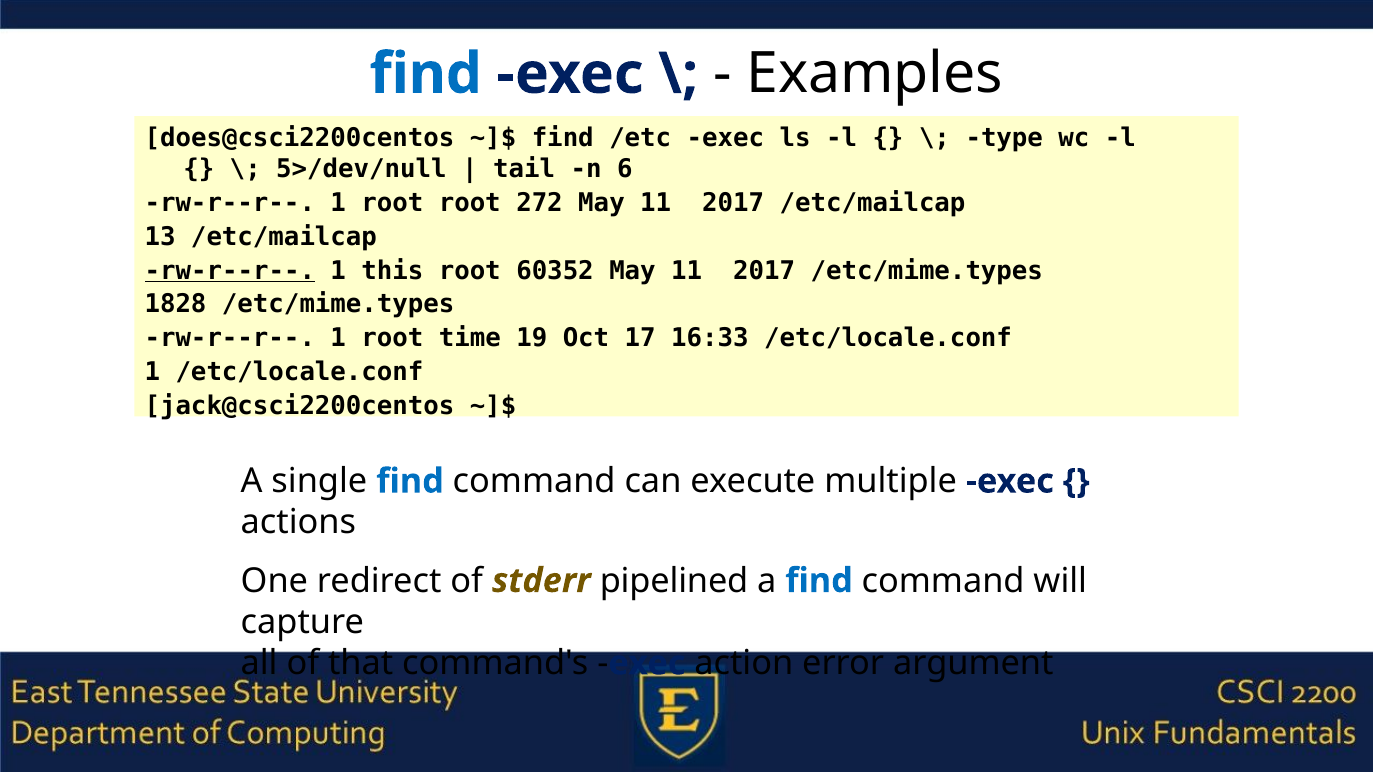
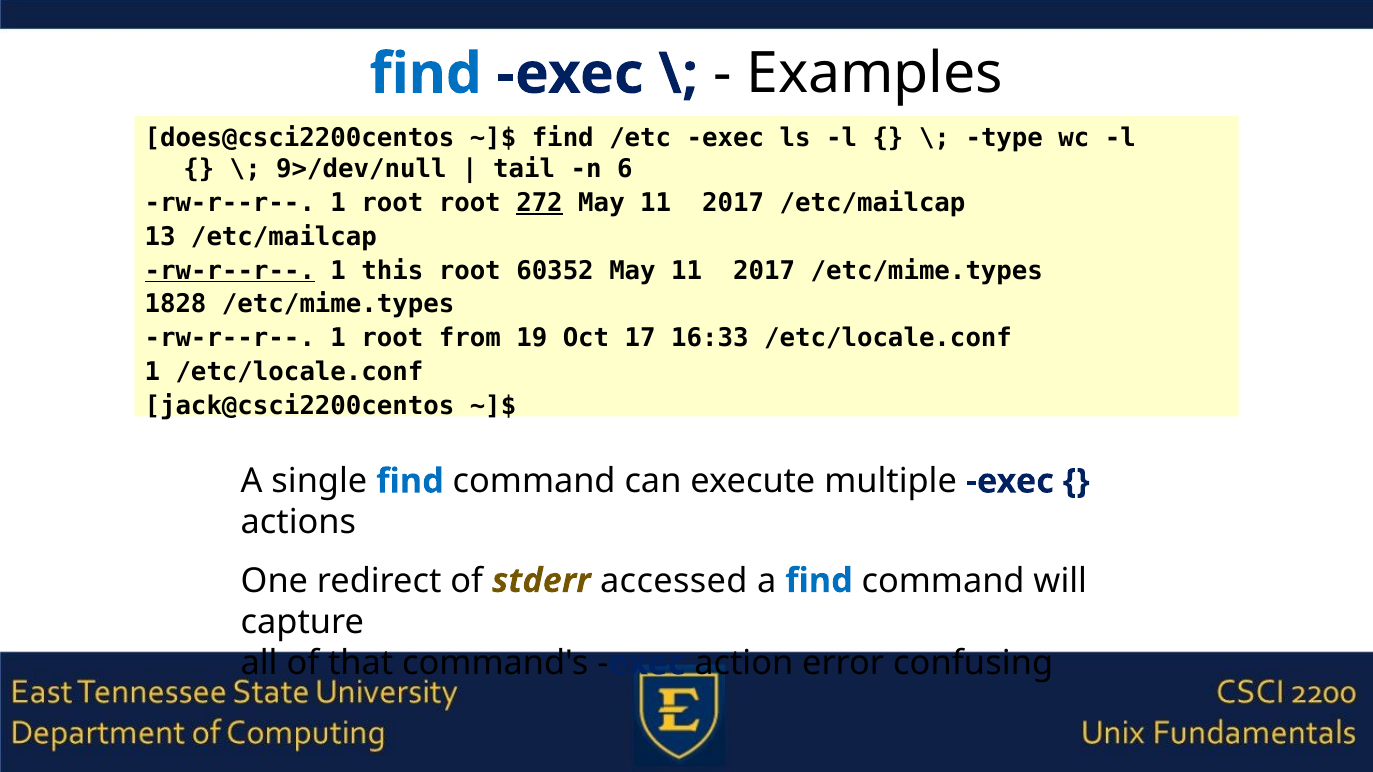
5>/dev/null: 5>/dev/null -> 9>/dev/null
272 underline: none -> present
time: time -> from
pipelined: pipelined -> accessed
argument: argument -> confusing
